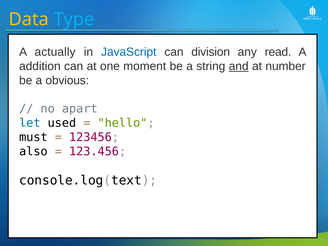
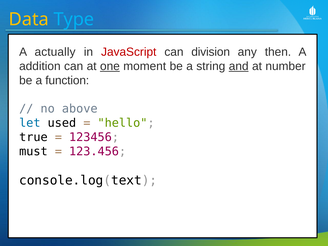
JavaScript colour: blue -> red
read: read -> then
one underline: none -> present
obvious: obvious -> function
apart: apart -> above
must: must -> true
also: also -> must
